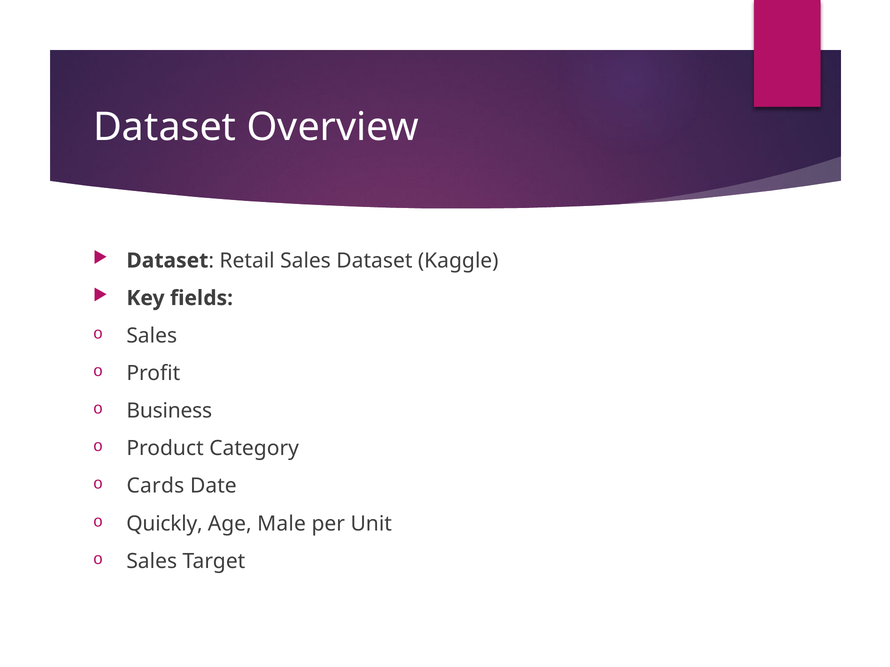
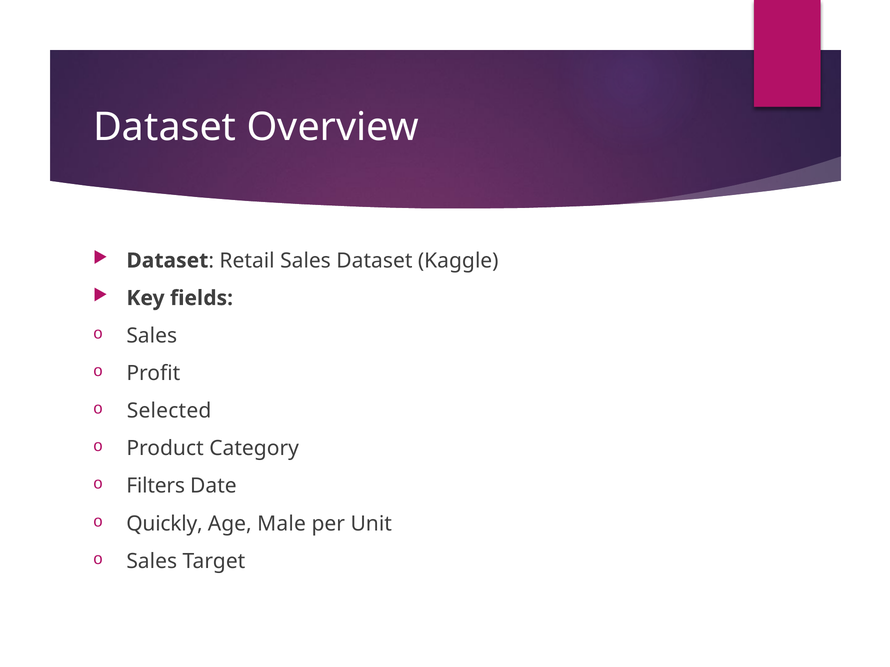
Business: Business -> Selected
Cards: Cards -> Filters
